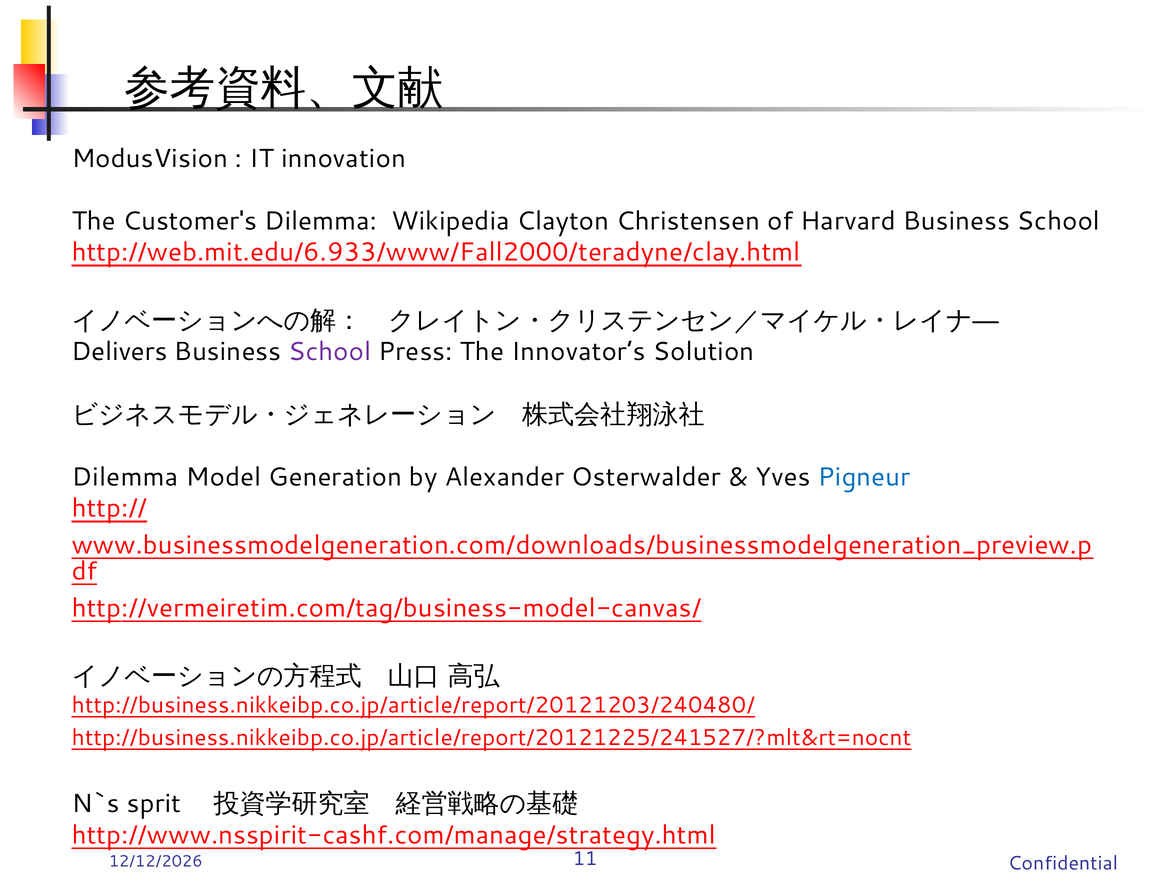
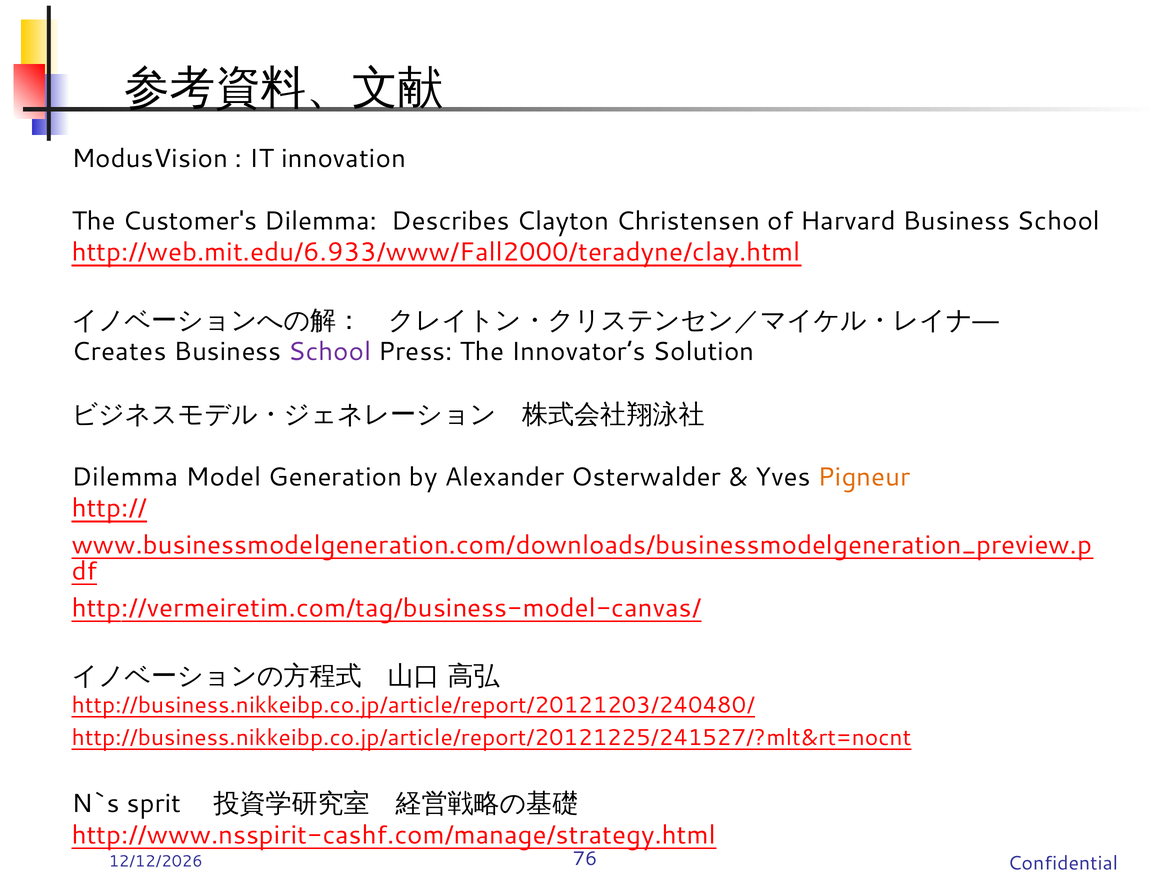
Wikipedia: Wikipedia -> Describes
Delivers: Delivers -> Creates
Pigneur colour: blue -> orange
11: 11 -> 76
